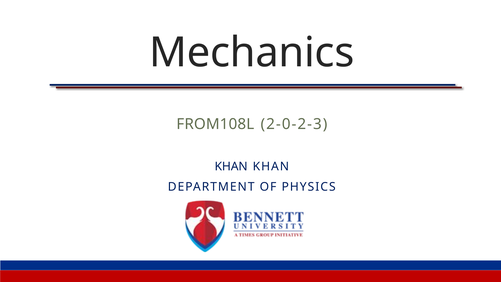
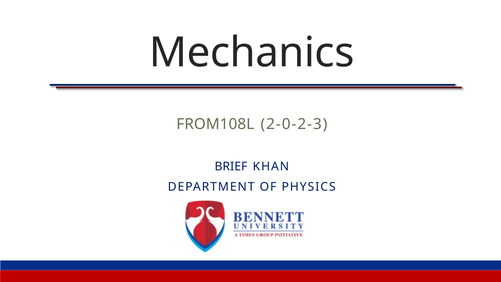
KHAN at (231, 166): KHAN -> BRIEF
